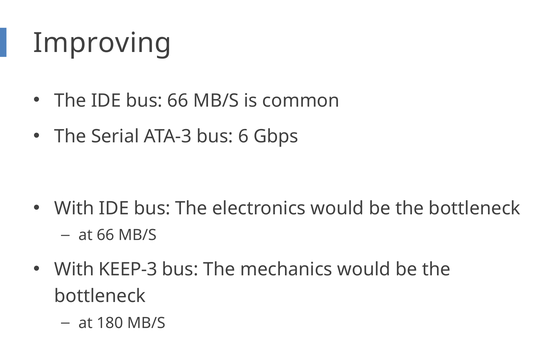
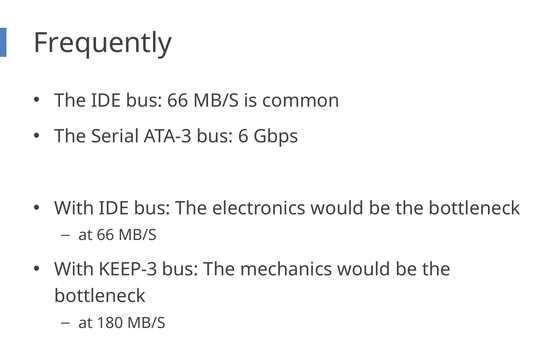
Improving: Improving -> Frequently
